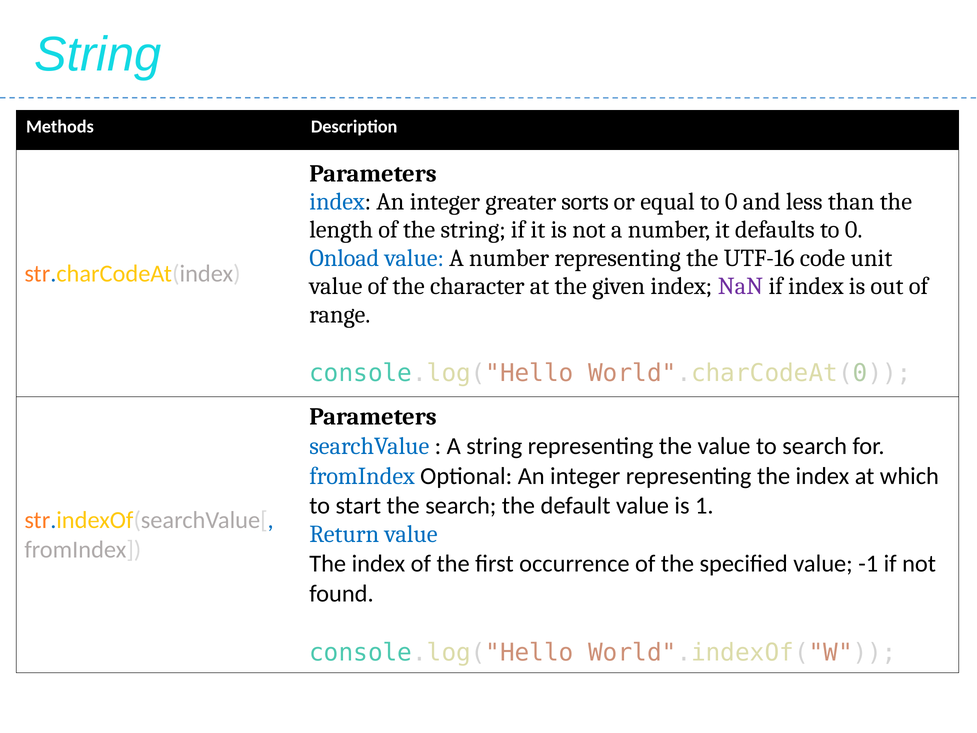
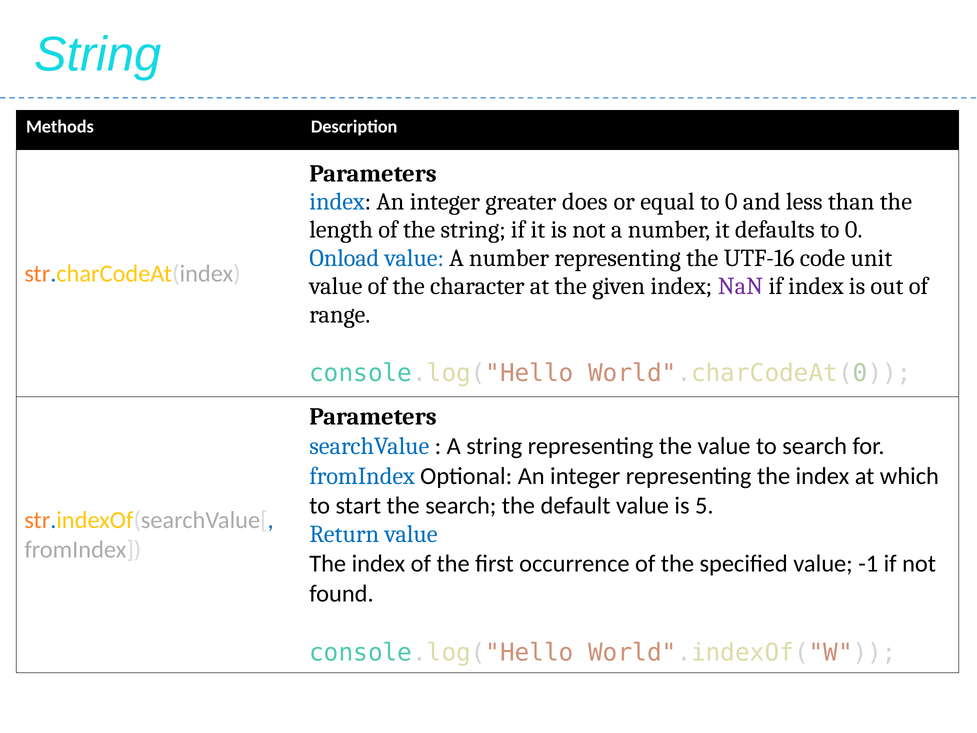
sorts: sorts -> does
1: 1 -> 5
